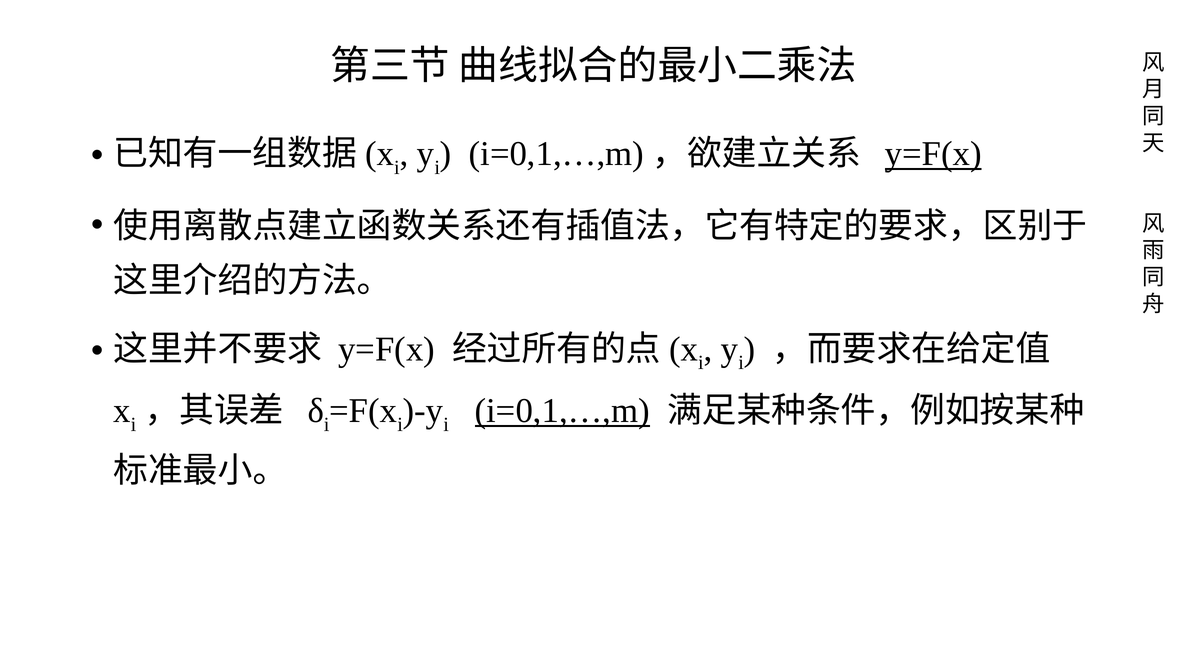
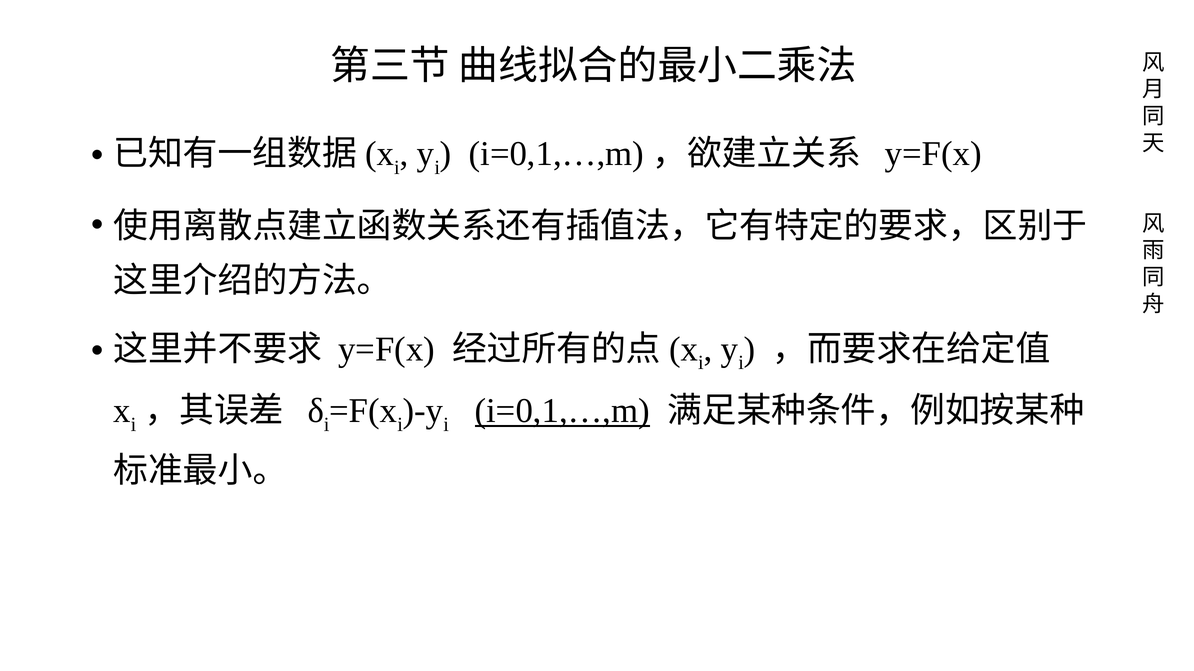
y=F(x at (933, 154) underline: present -> none
